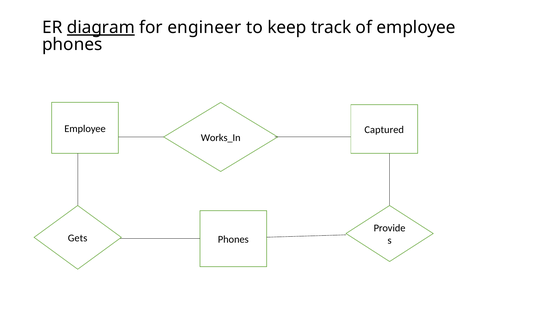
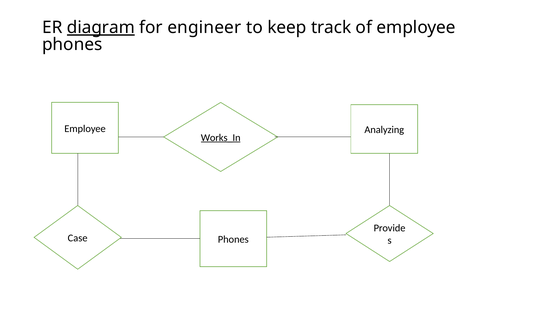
Captured: Captured -> Analyzing
Works_In underline: none -> present
Gets: Gets -> Case
